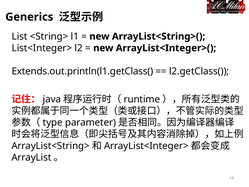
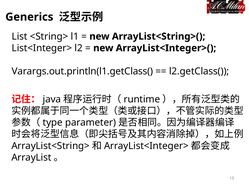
Extends.out.println(l1.getClass(: Extends.out.println(l1.getClass( -> Varargs.out.println(l1.getClass(
